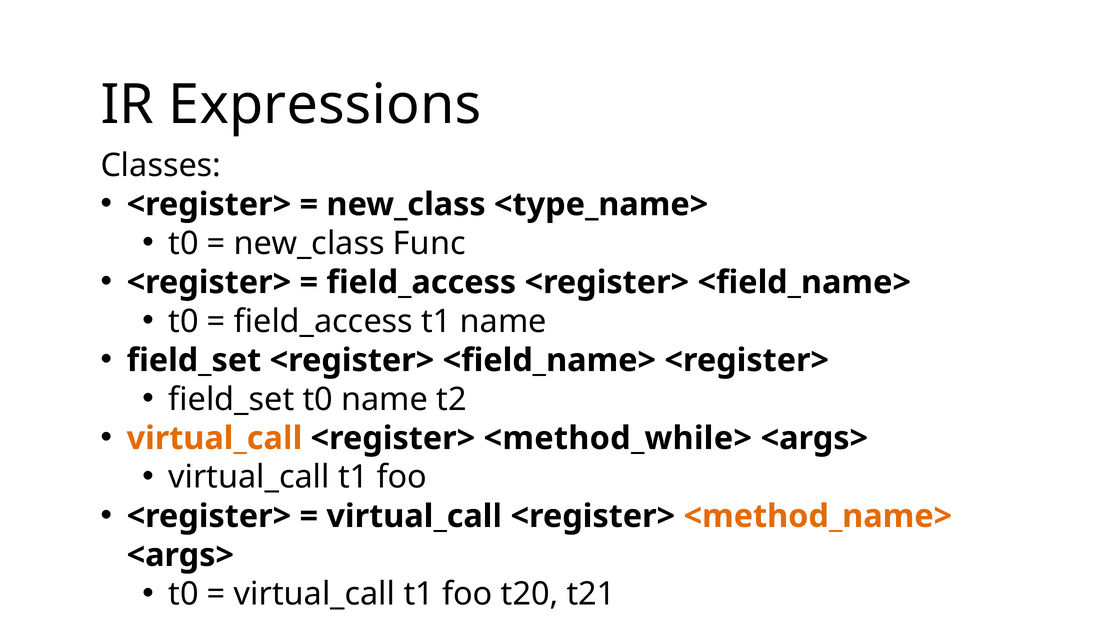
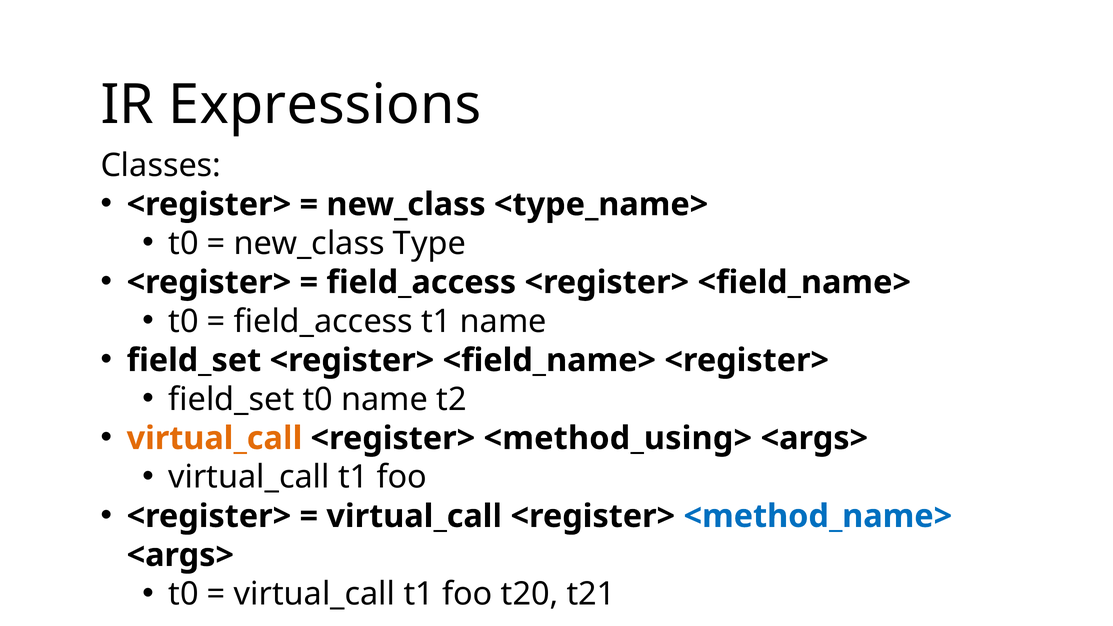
Func: Func -> Type
<method_while>: <method_while> -> <method_using>
<method_name> colour: orange -> blue
